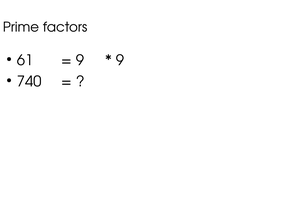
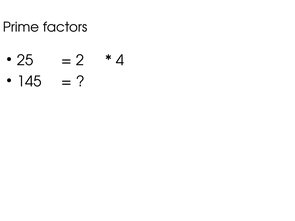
61: 61 -> 25
9 at (80, 60): 9 -> 2
9 at (120, 60): 9 -> 4
740: 740 -> 145
